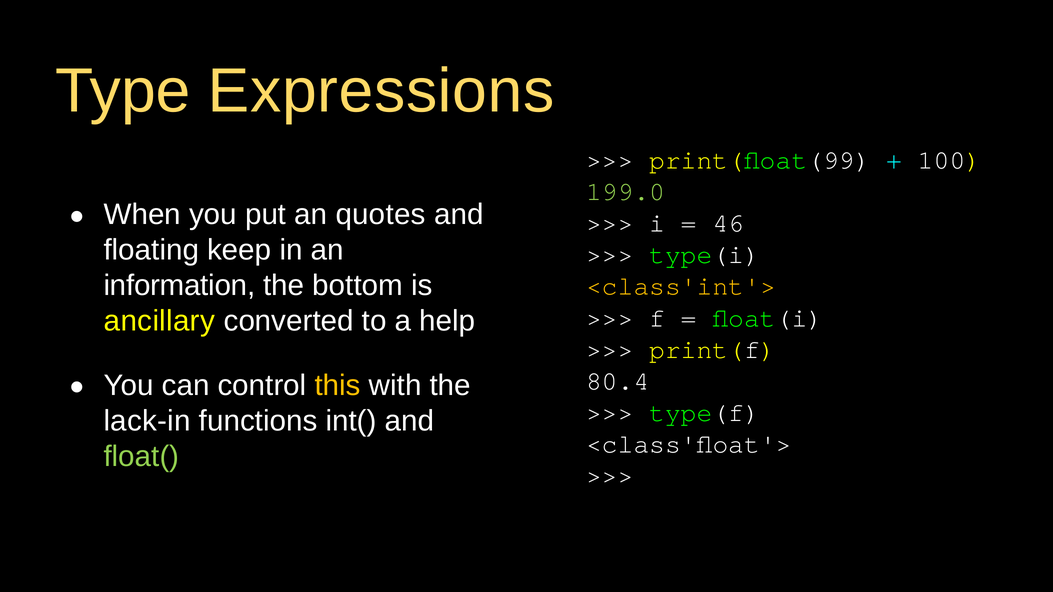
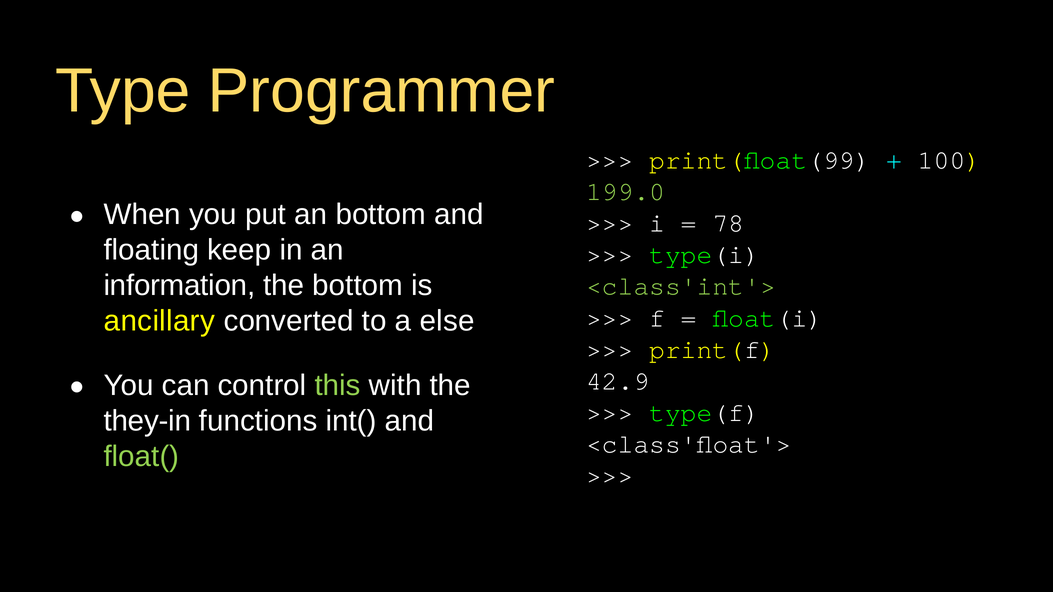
Expressions: Expressions -> Programmer
an quotes: quotes -> bottom
46: 46 -> 78
<class'int'> colour: yellow -> light green
help: help -> else
this colour: yellow -> light green
80.4: 80.4 -> 42.9
lack-in: lack-in -> they-in
